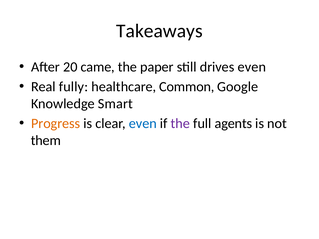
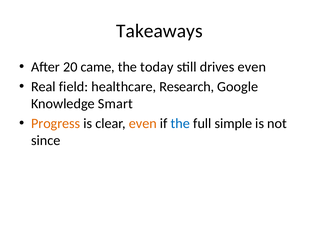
paper: paper -> today
fully: fully -> field
Common: Common -> Research
even at (143, 124) colour: blue -> orange
the at (180, 124) colour: purple -> blue
agents: agents -> simple
them: them -> since
